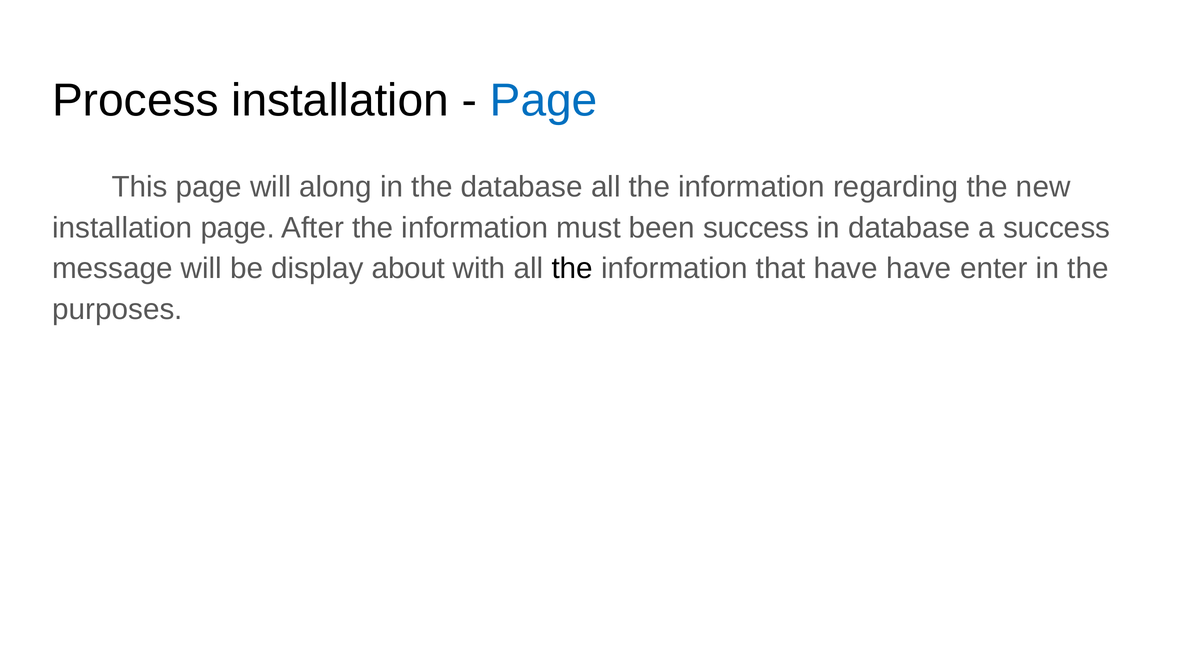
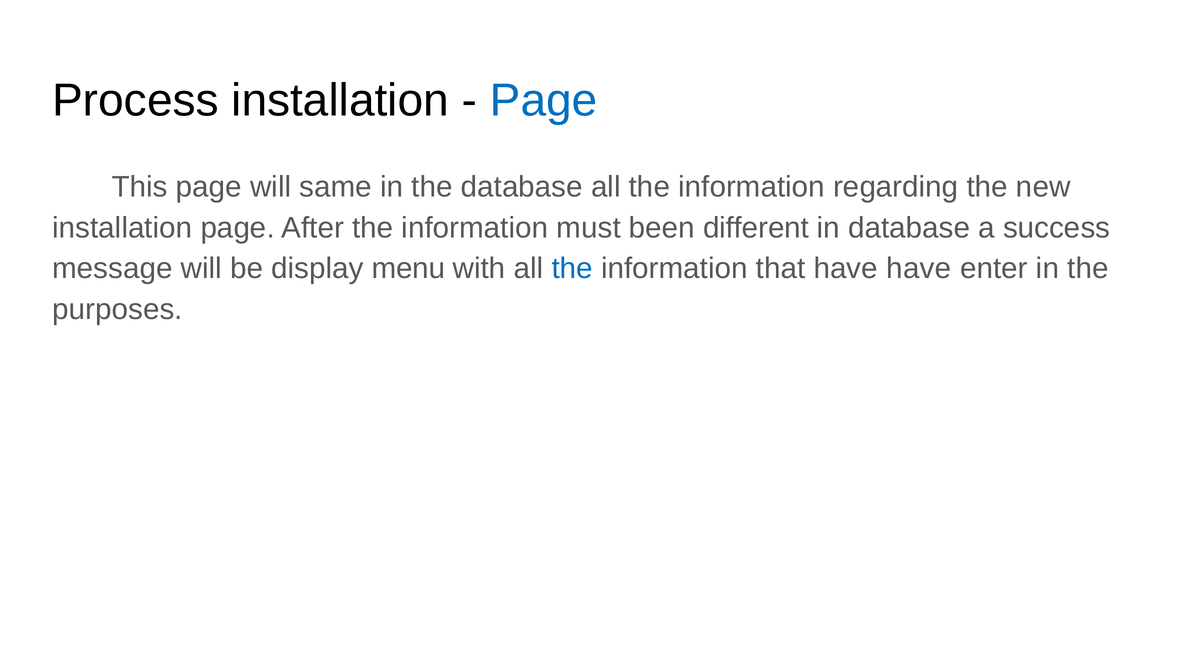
along: along -> same
been success: success -> different
about: about -> menu
the at (572, 269) colour: black -> blue
